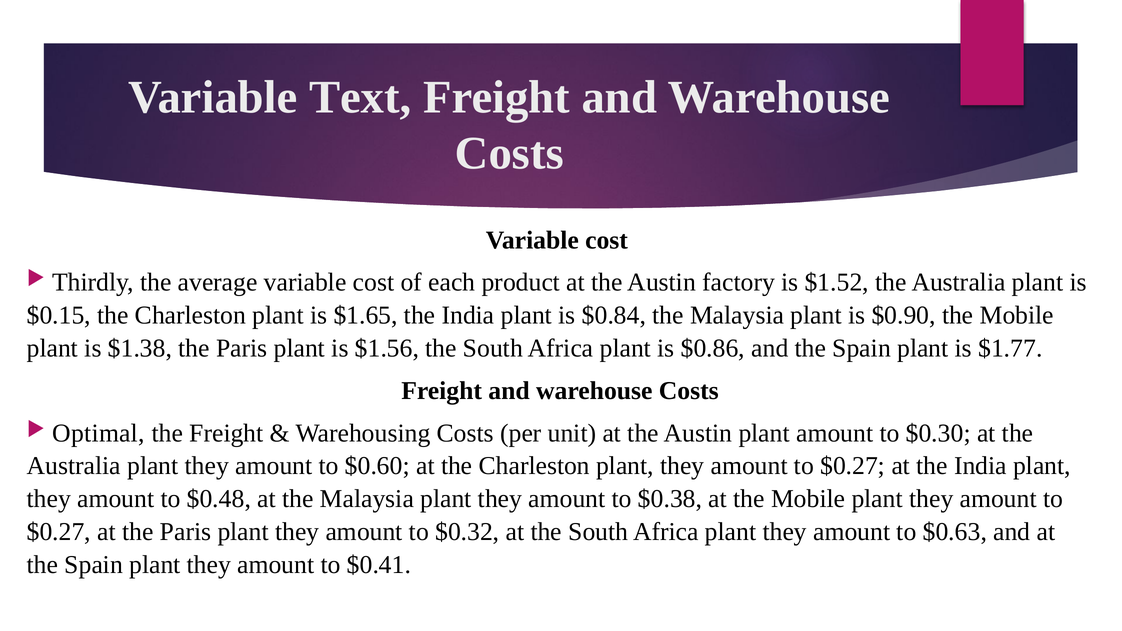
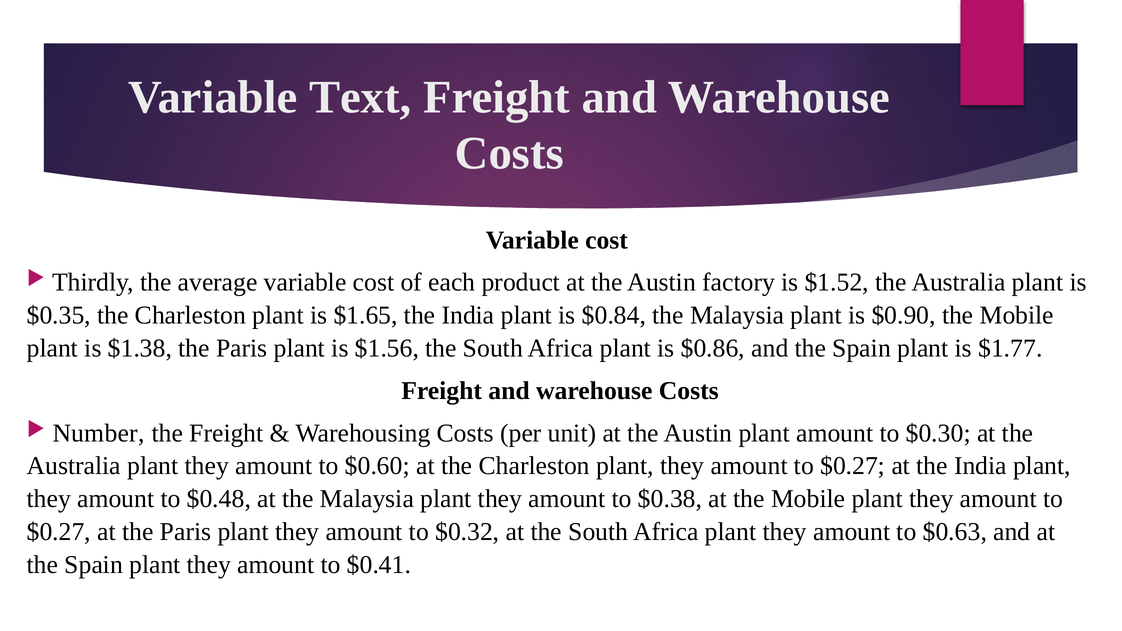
$0.15: $0.15 -> $0.35
Optimal: Optimal -> Number
